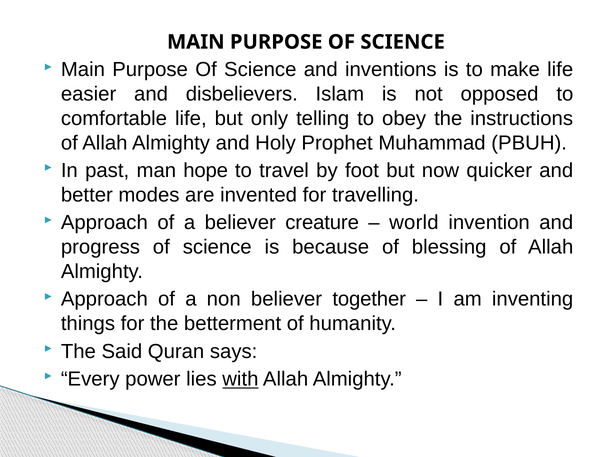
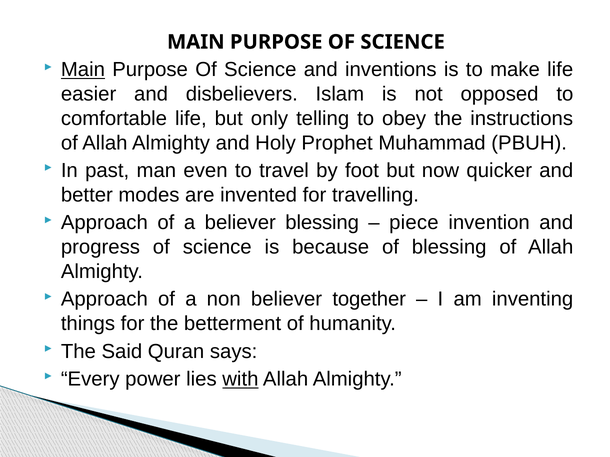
Main at (83, 70) underline: none -> present
hope: hope -> even
believer creature: creature -> blessing
world: world -> piece
